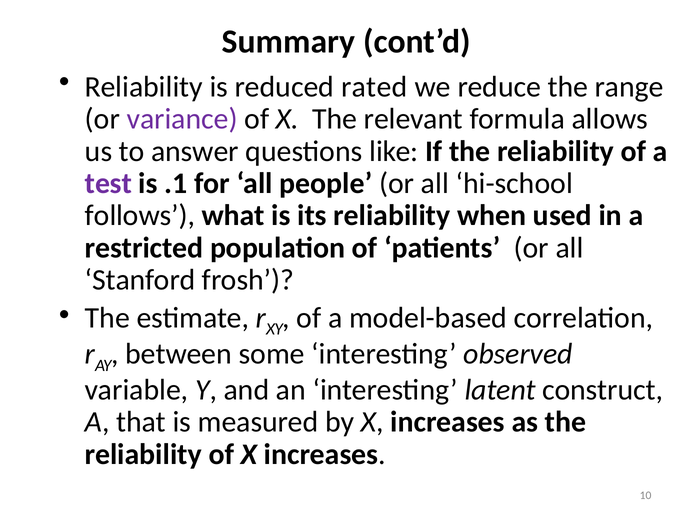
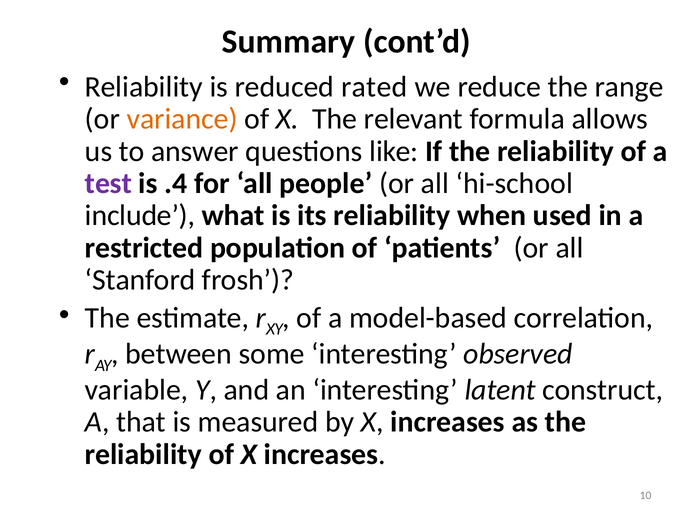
variance colour: purple -> orange
.1: .1 -> .4
follows: follows -> include
